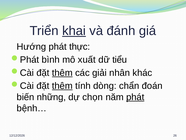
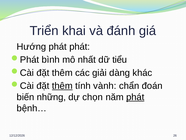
khai underline: present -> none
phát thực: thực -> phát
xuất: xuất -> nhất
thêm at (62, 73) underline: present -> none
nhân: nhân -> dàng
dòng: dòng -> vành
